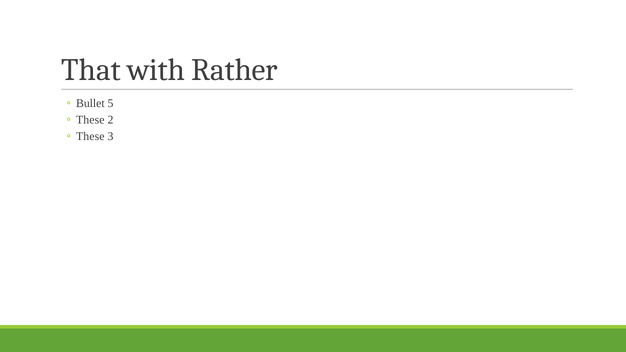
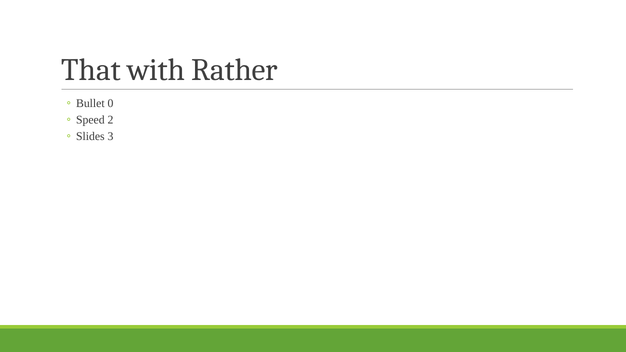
5: 5 -> 0
These at (90, 120): These -> Speed
These at (90, 137): These -> Slides
